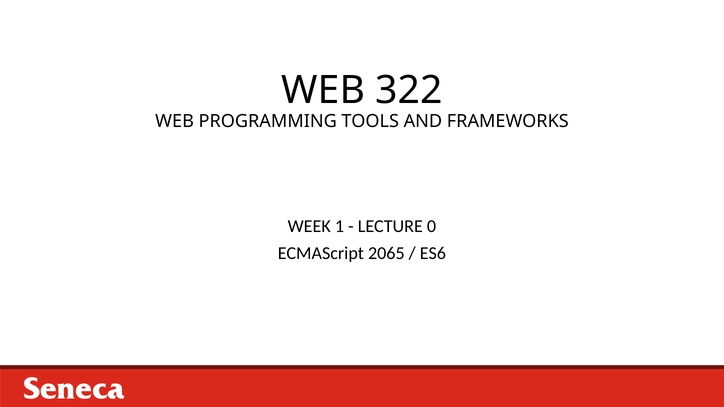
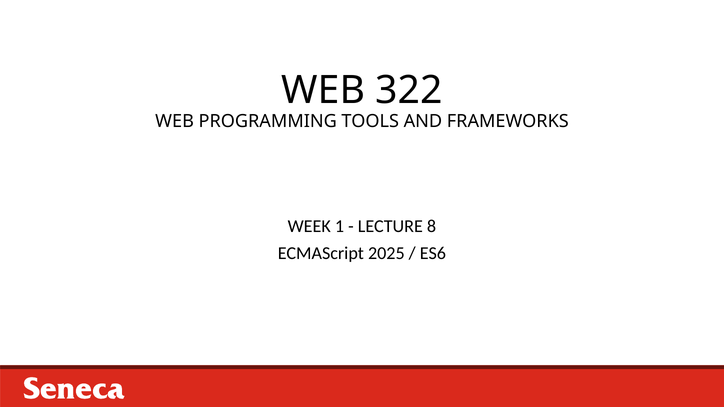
0: 0 -> 8
2065: 2065 -> 2025
